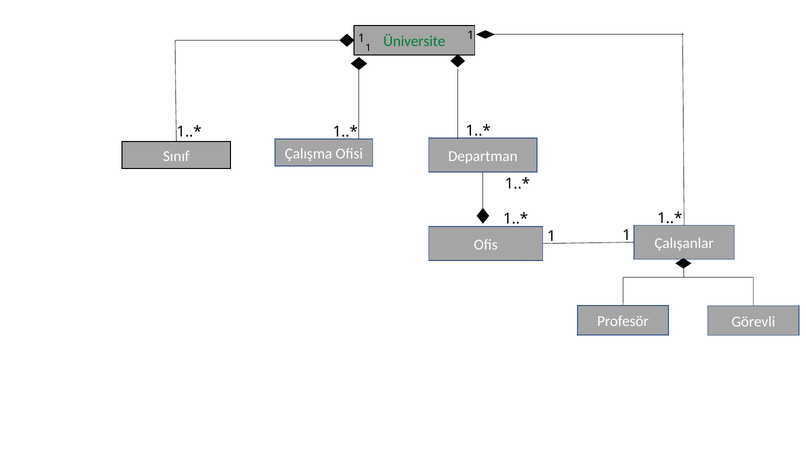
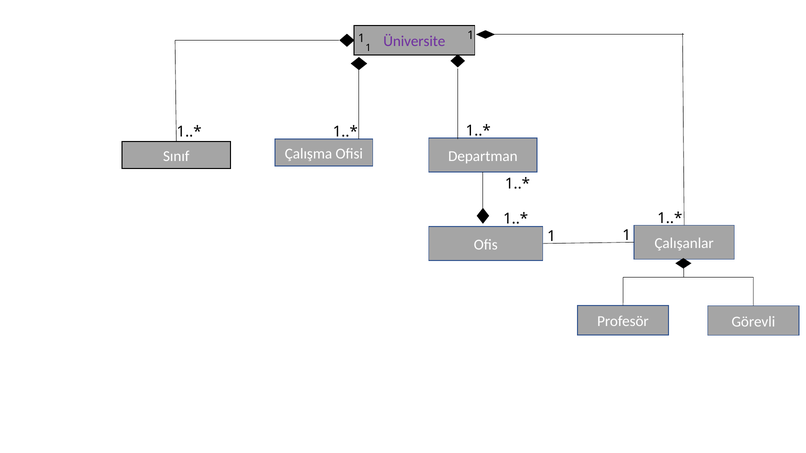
Üniversite colour: green -> purple
